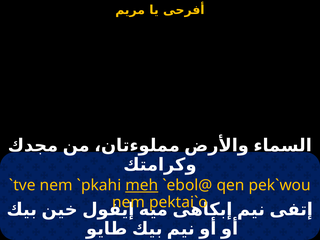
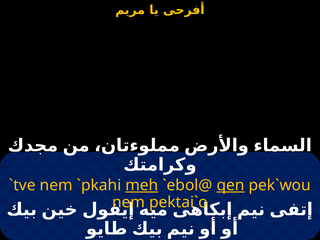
qen underline: none -> present
